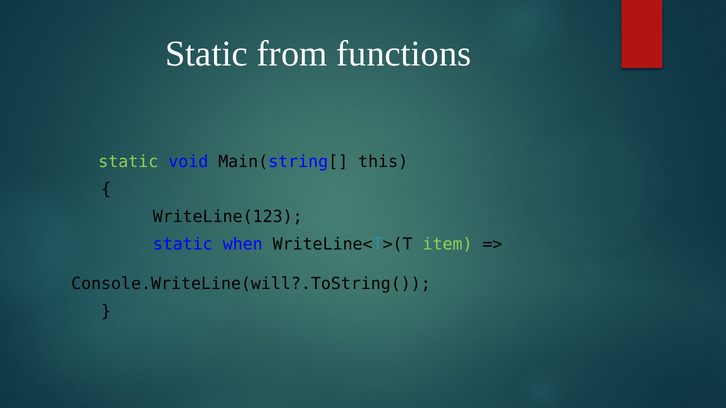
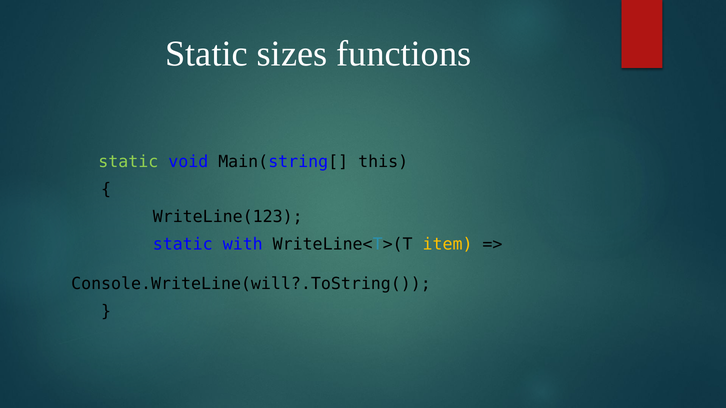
from: from -> sizes
when: when -> with
item colour: light green -> yellow
